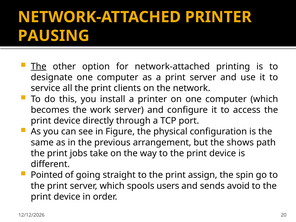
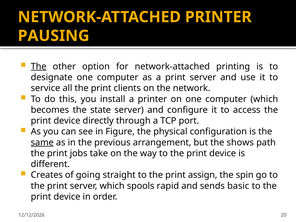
work: work -> state
same underline: none -> present
Pointed: Pointed -> Creates
users: users -> rapid
avoid: avoid -> basic
